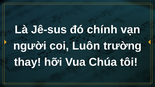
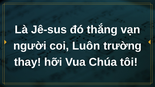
chính: chính -> thắng
